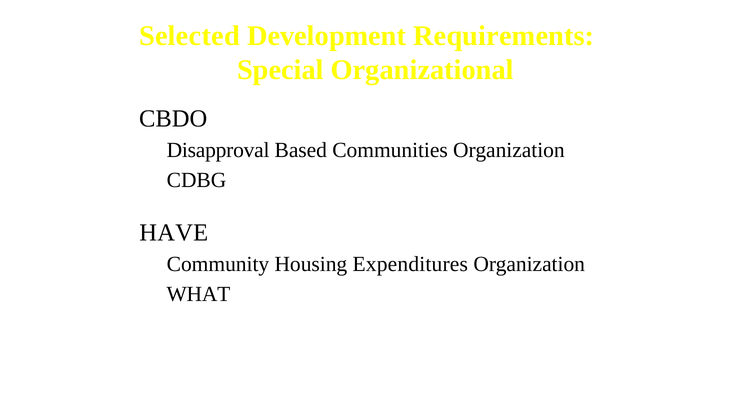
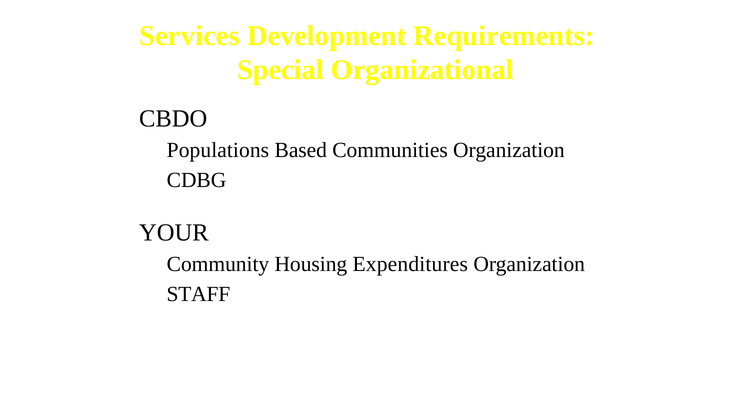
Selected: Selected -> Services
Disapproval: Disapproval -> Populations
HAVE: HAVE -> YOUR
WHAT: WHAT -> STAFF
